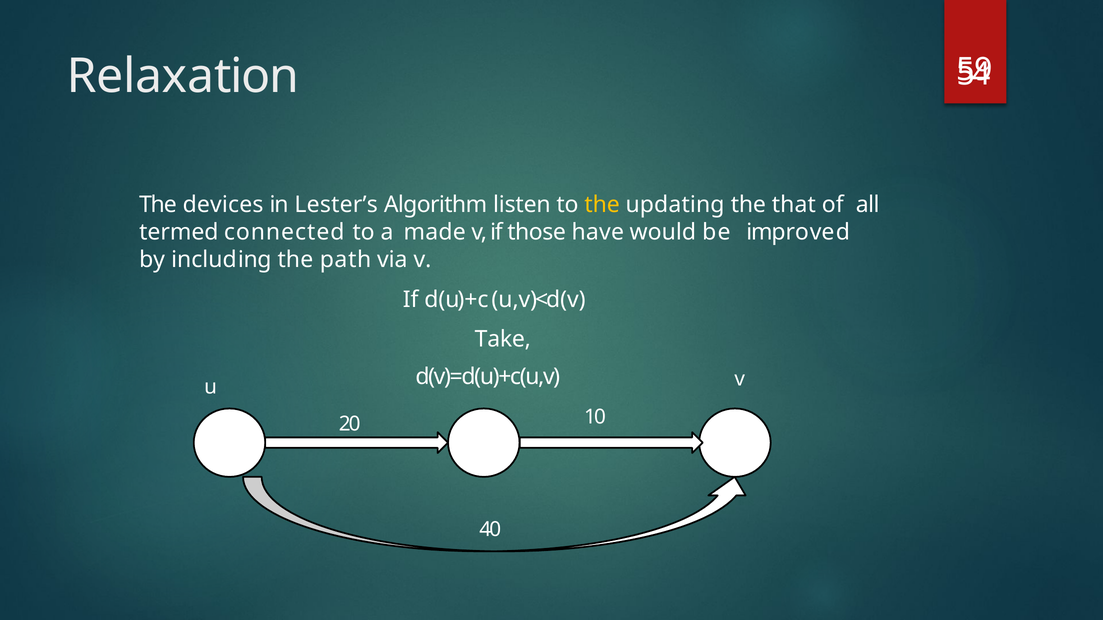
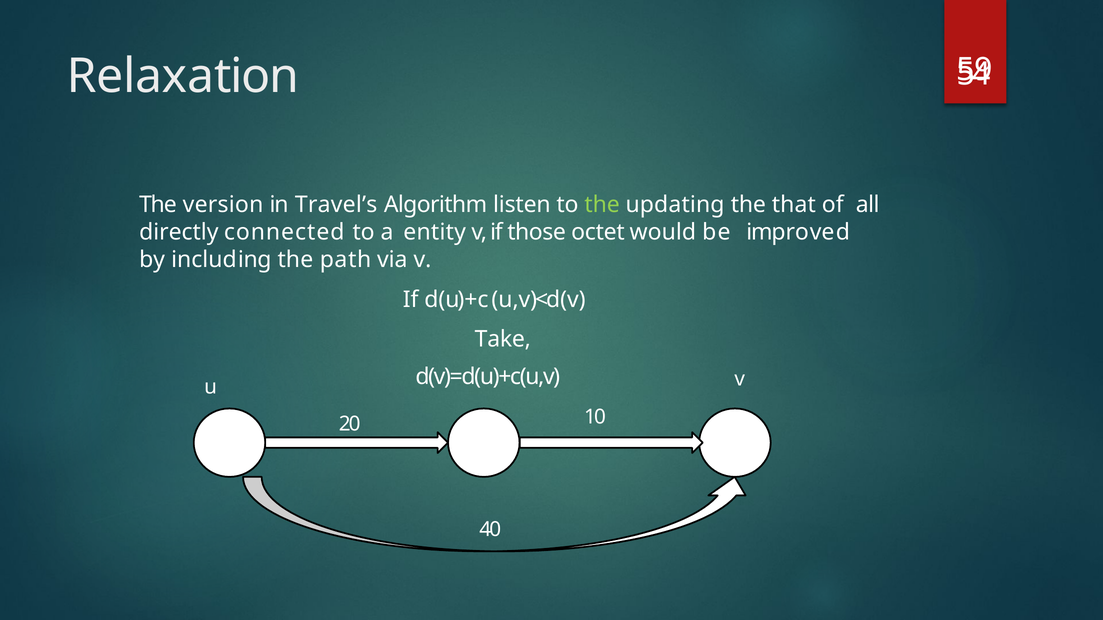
devices: devices -> version
Lester’s: Lester’s -> Travel’s
the at (602, 205) colour: yellow -> light green
termed: termed -> directly
made: made -> entity
have: have -> octet
